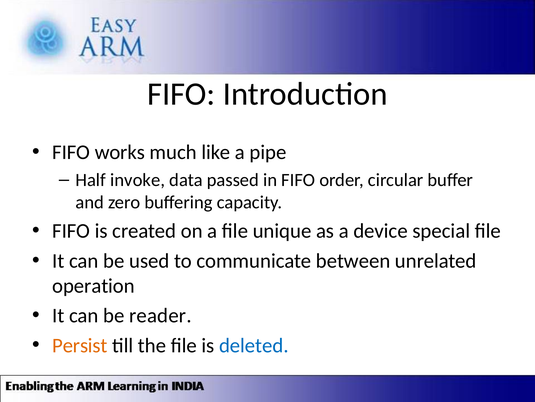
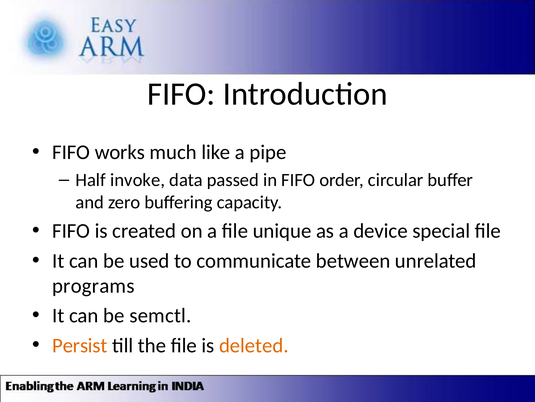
operation: operation -> programs
reader: reader -> semctl
deleted colour: blue -> orange
